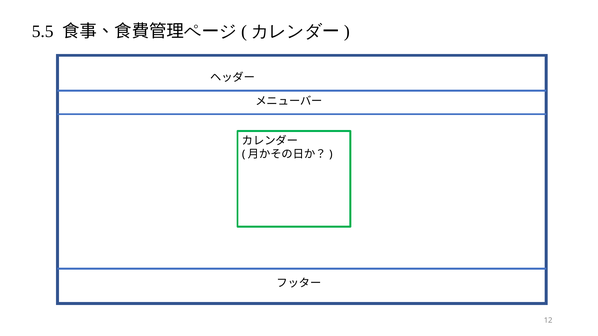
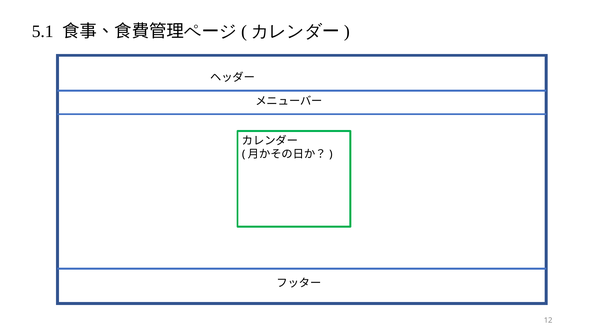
5.5: 5.5 -> 5.1
